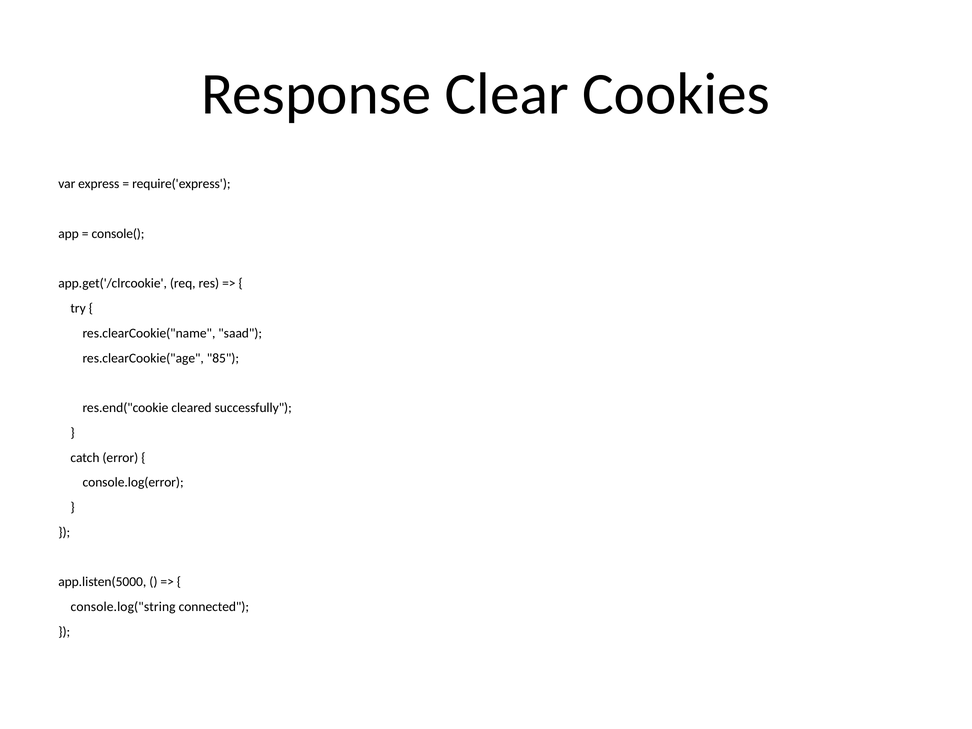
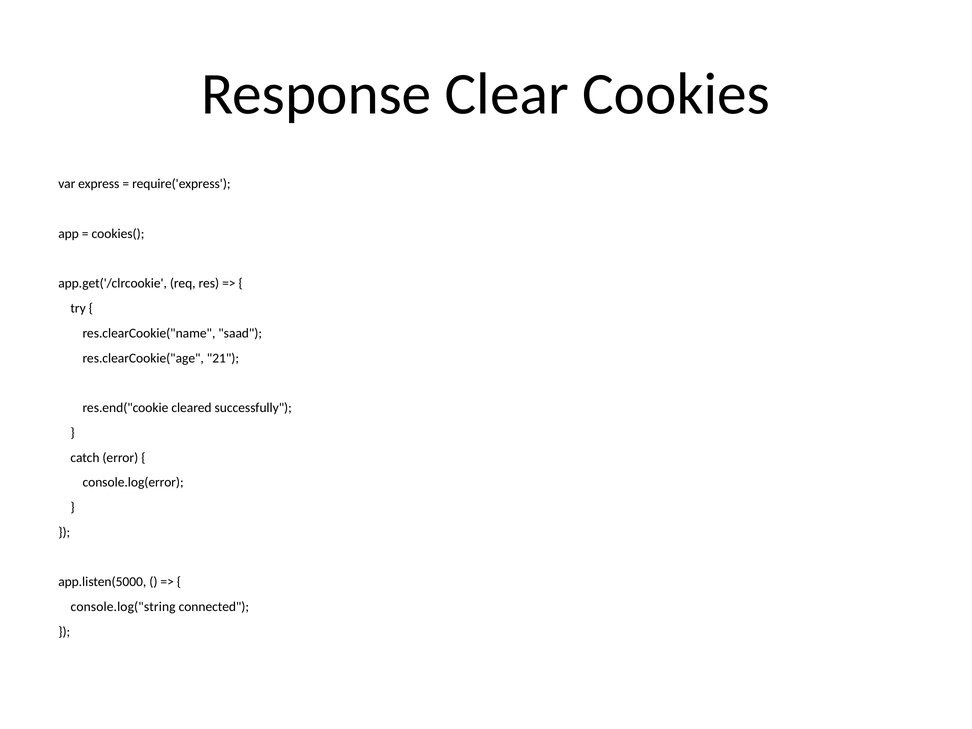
console(: console( -> cookies(
85: 85 -> 21
